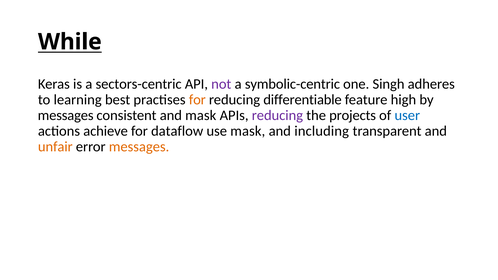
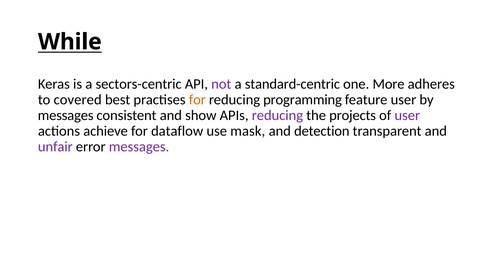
symbolic-centric: symbolic-centric -> standard-centric
Singh: Singh -> More
learning: learning -> covered
differentiable: differentiable -> programming
feature high: high -> user
and mask: mask -> show
user at (407, 115) colour: blue -> purple
including: including -> detection
unfair colour: orange -> purple
messages at (139, 147) colour: orange -> purple
